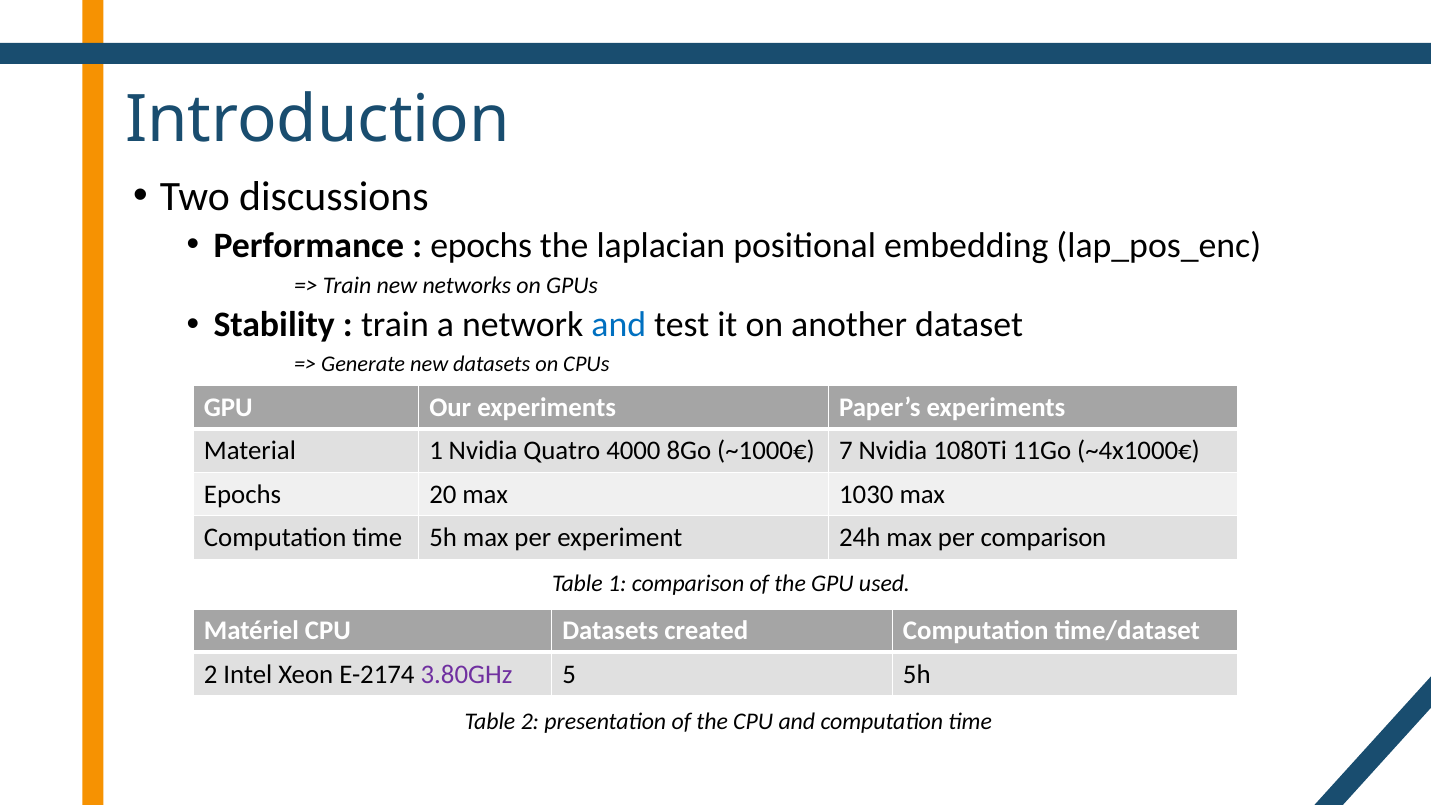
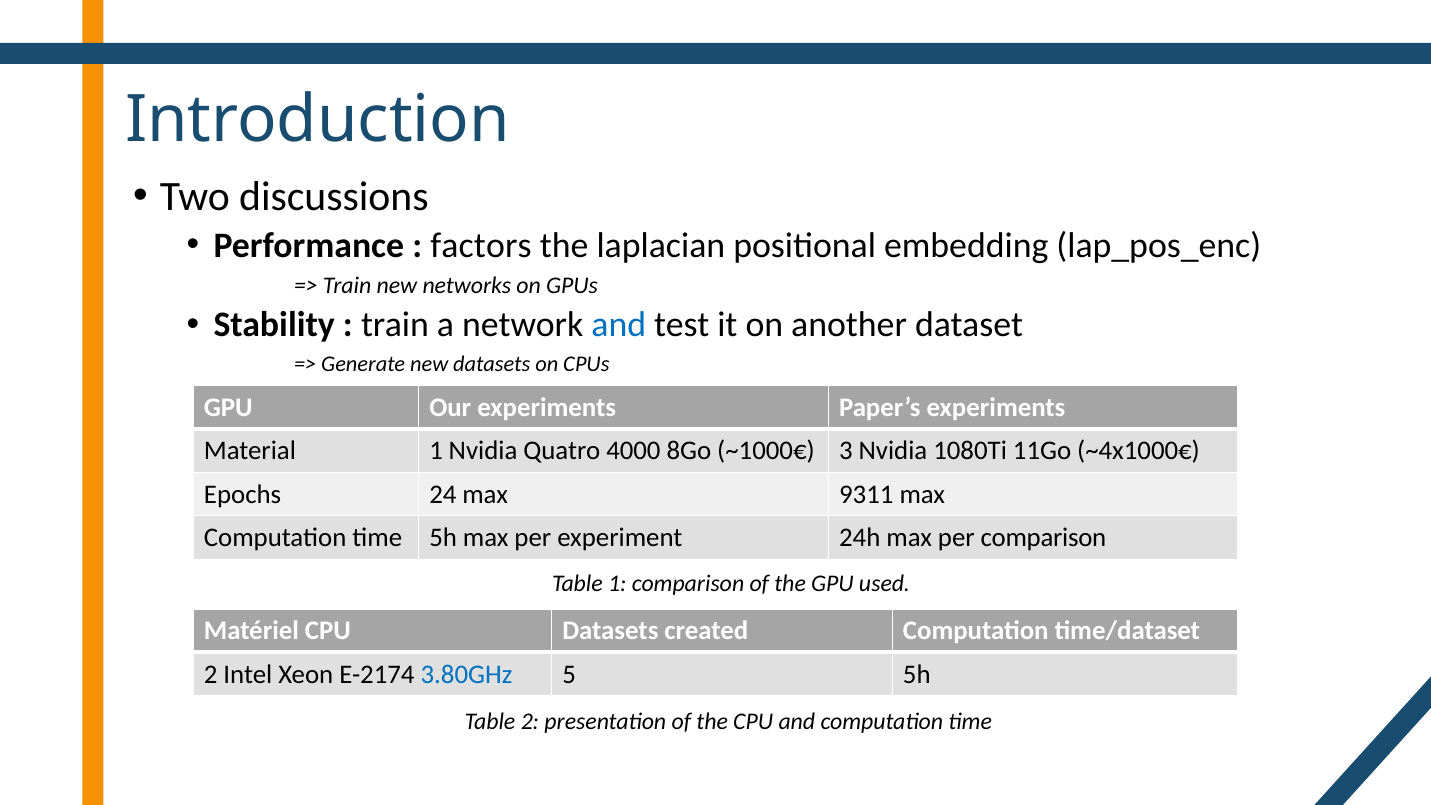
epochs at (481, 246): epochs -> factors
7: 7 -> 3
20: 20 -> 24
1030: 1030 -> 9311
3.80GHz colour: purple -> blue
